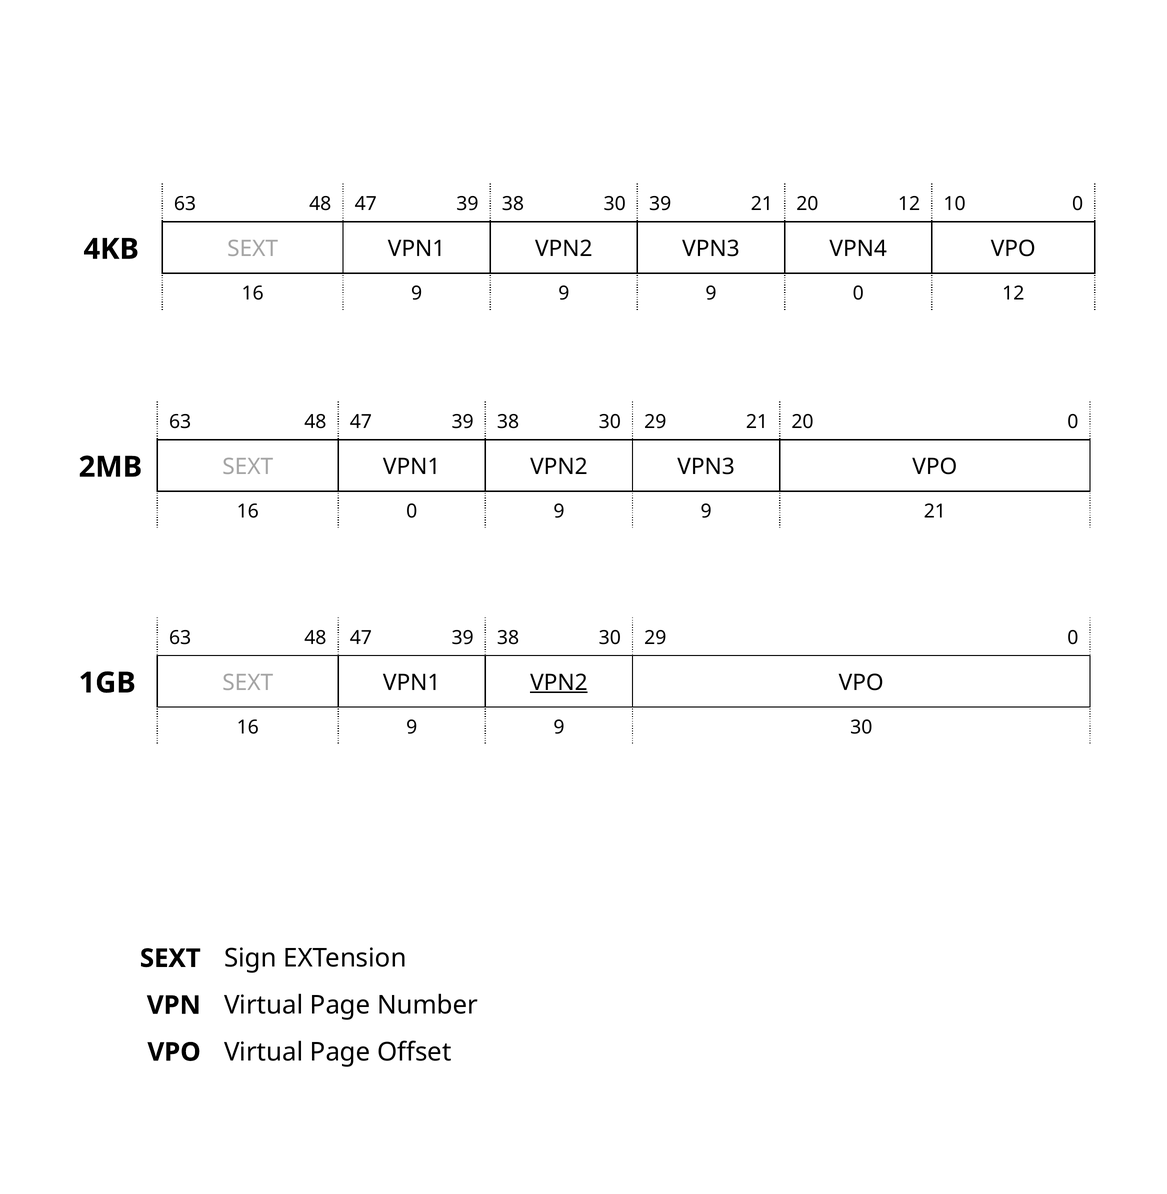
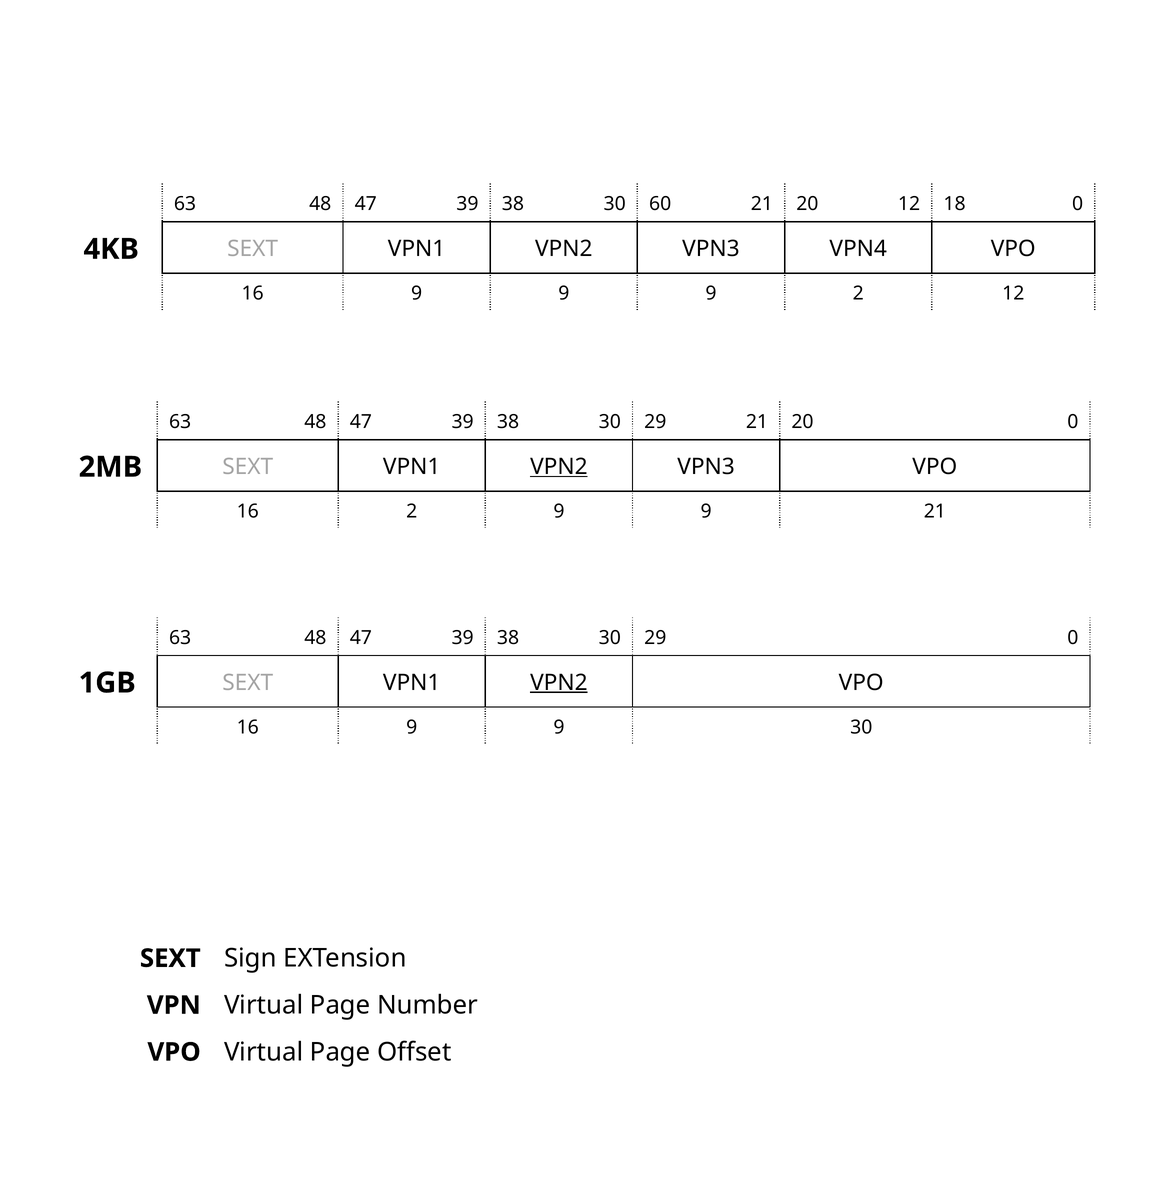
30 39: 39 -> 60
10: 10 -> 18
9 0: 0 -> 2
VPN2 at (559, 467) underline: none -> present
16 0: 0 -> 2
